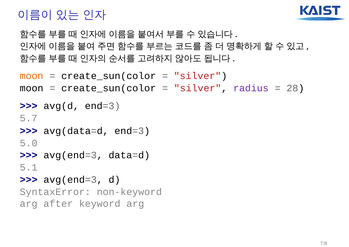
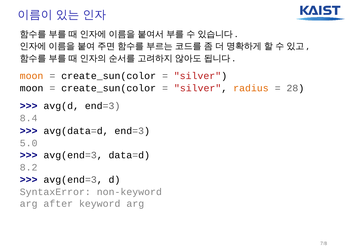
radius colour: purple -> orange
5.7: 5.7 -> 8.4
5.1: 5.1 -> 8.2
